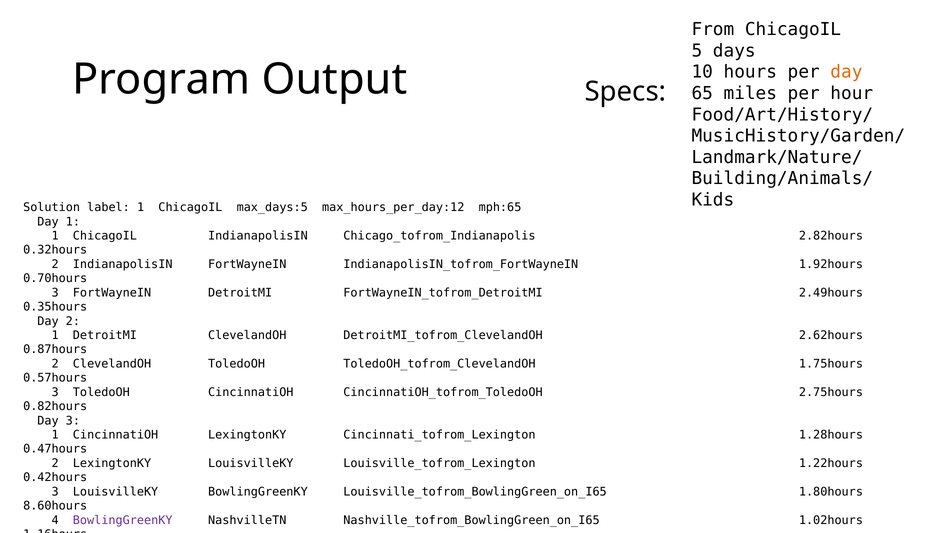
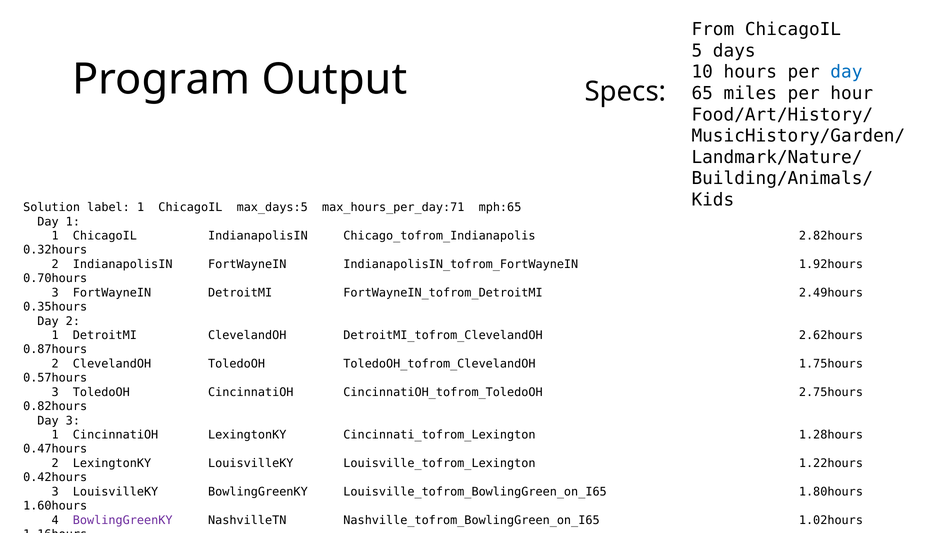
day at (846, 72) colour: orange -> blue
max_hours_per_day:12: max_hours_per_day:12 -> max_hours_per_day:71
8.60hours: 8.60hours -> 1.60hours
